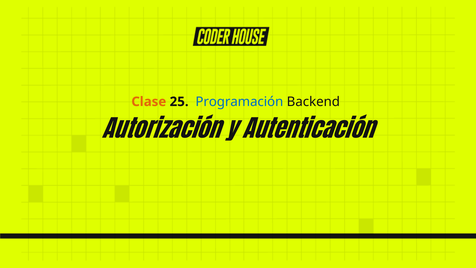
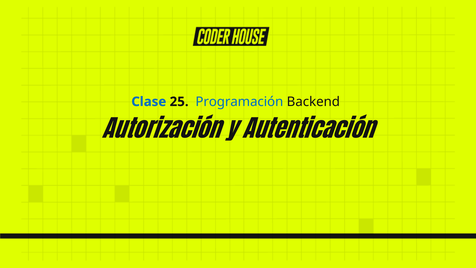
Clase colour: orange -> blue
